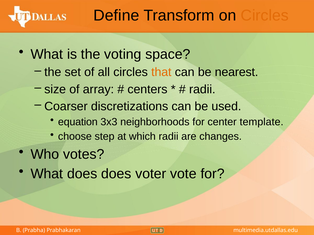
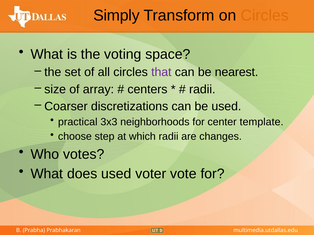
Define: Define -> Simply
that colour: orange -> purple
equation: equation -> practical
does does: does -> used
